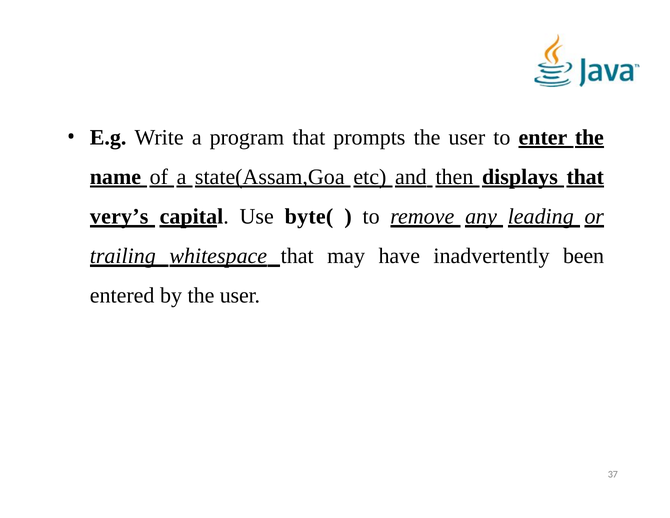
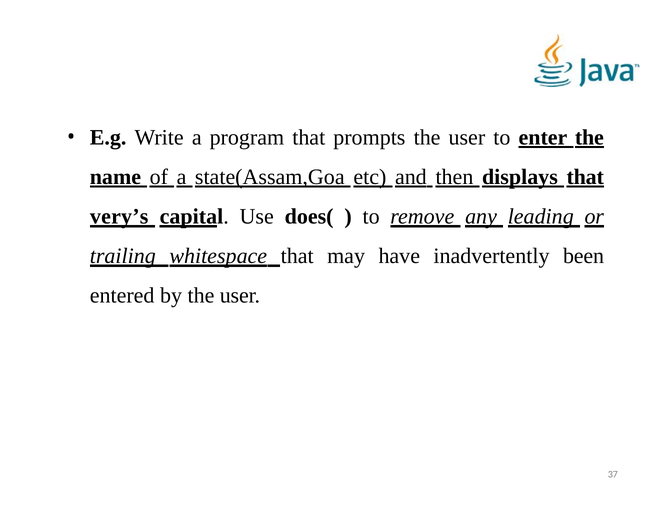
byte(: byte( -> does(
